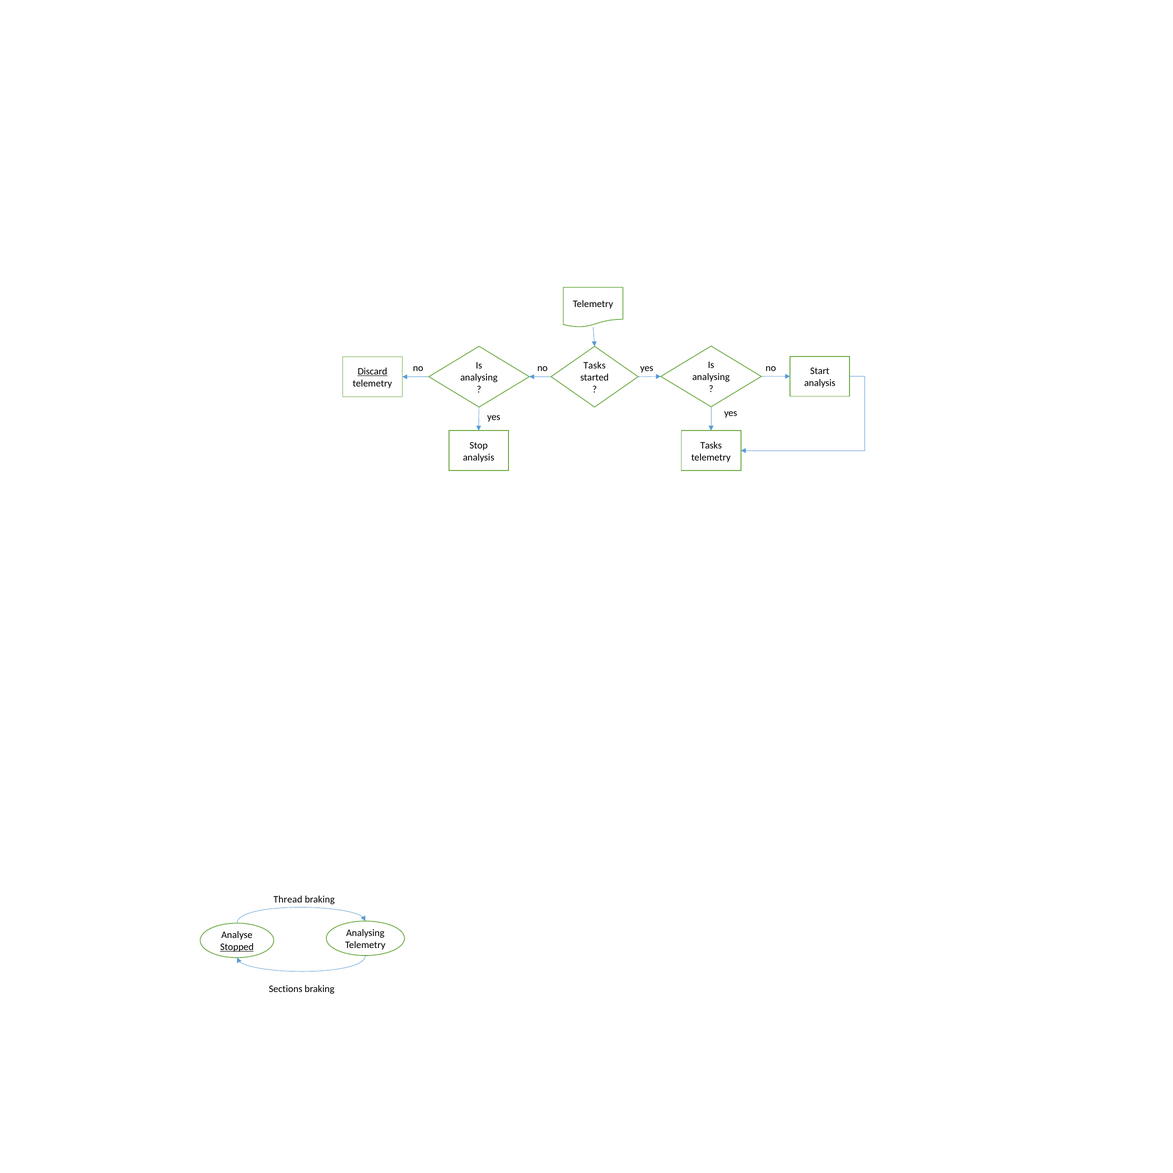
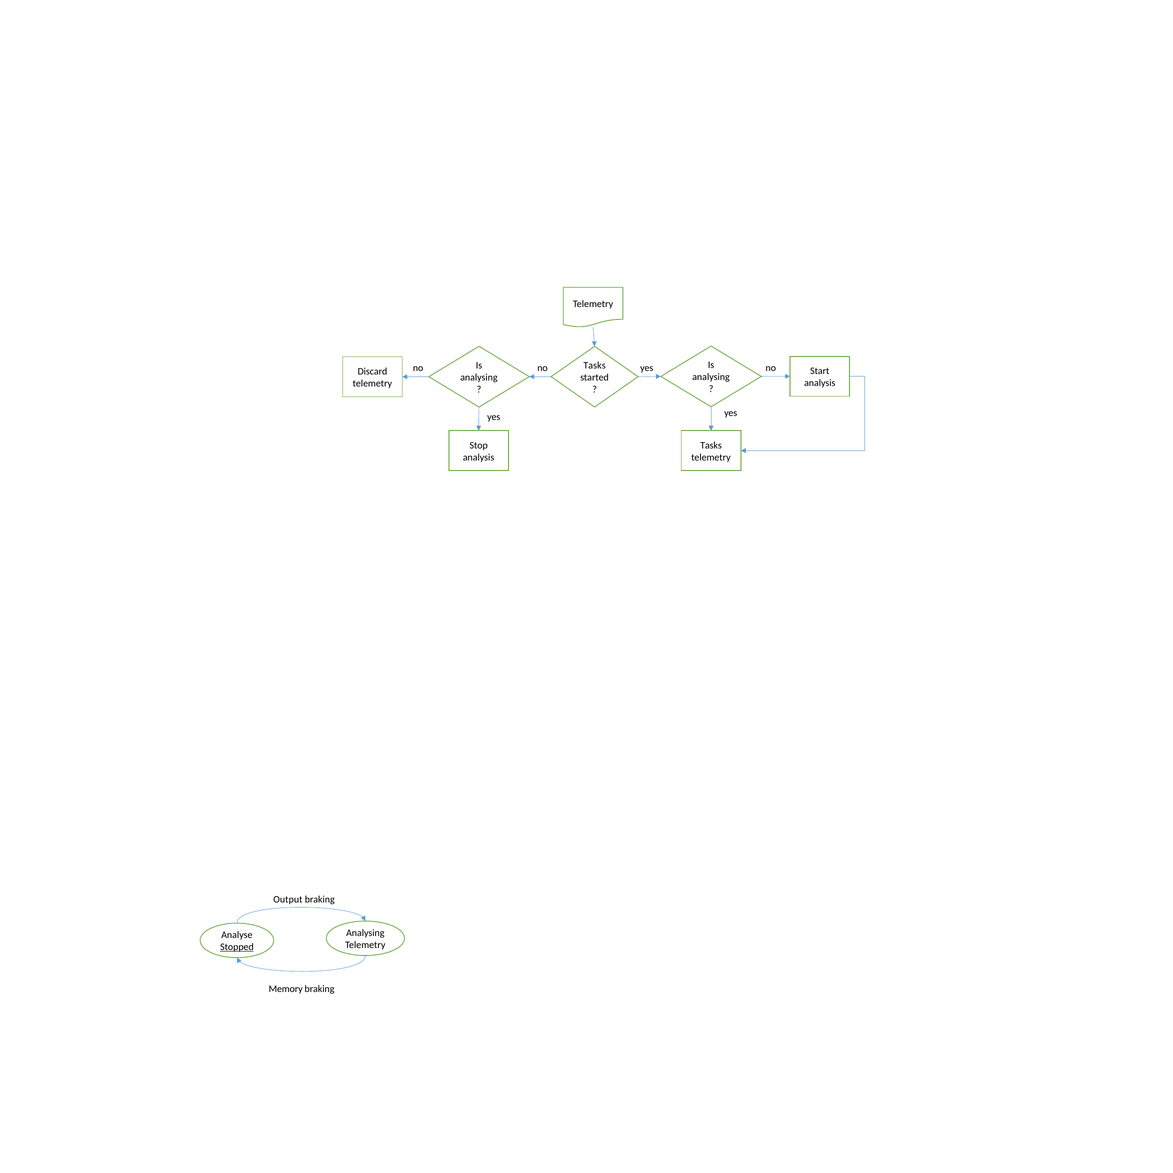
Discard underline: present -> none
Thread: Thread -> Output
Sections: Sections -> Memory
